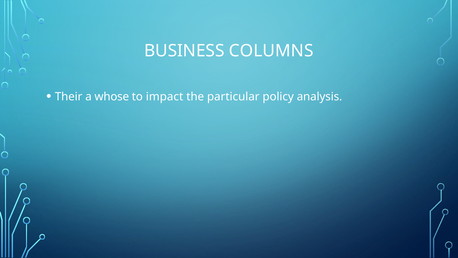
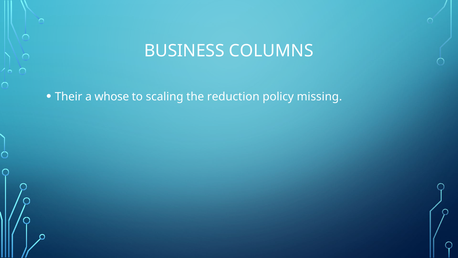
impact: impact -> scaling
particular: particular -> reduction
analysis: analysis -> missing
